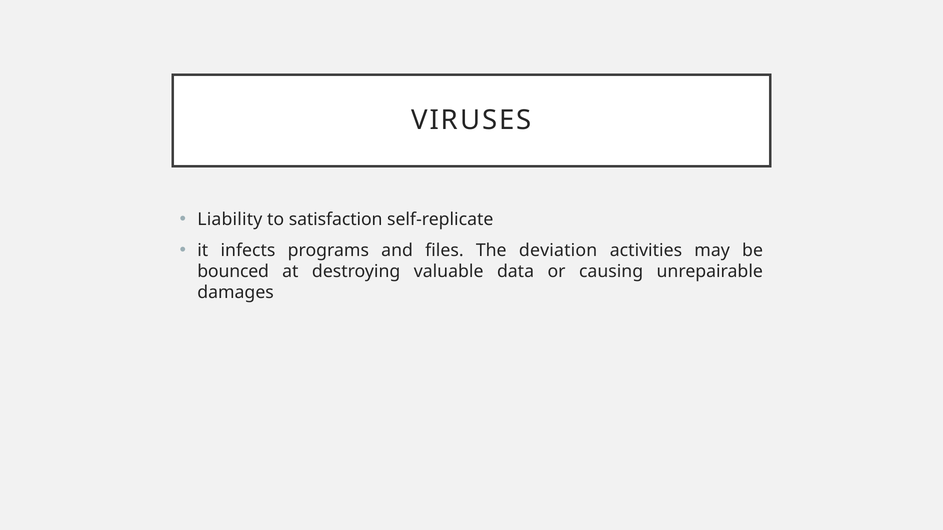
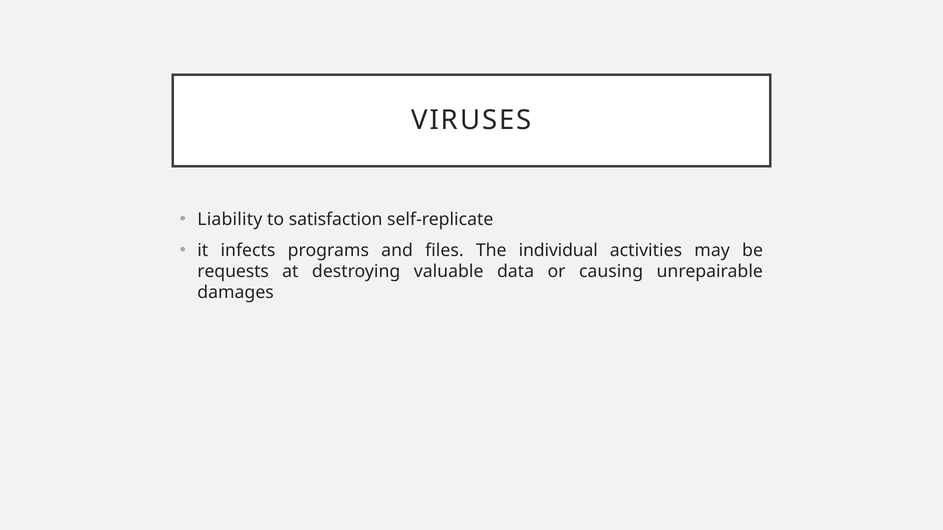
deviation: deviation -> individual
bounced: bounced -> requests
